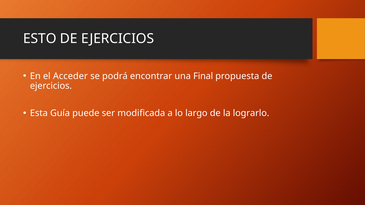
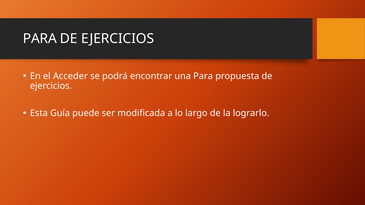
ESTO at (40, 39): ESTO -> PARA
una Final: Final -> Para
